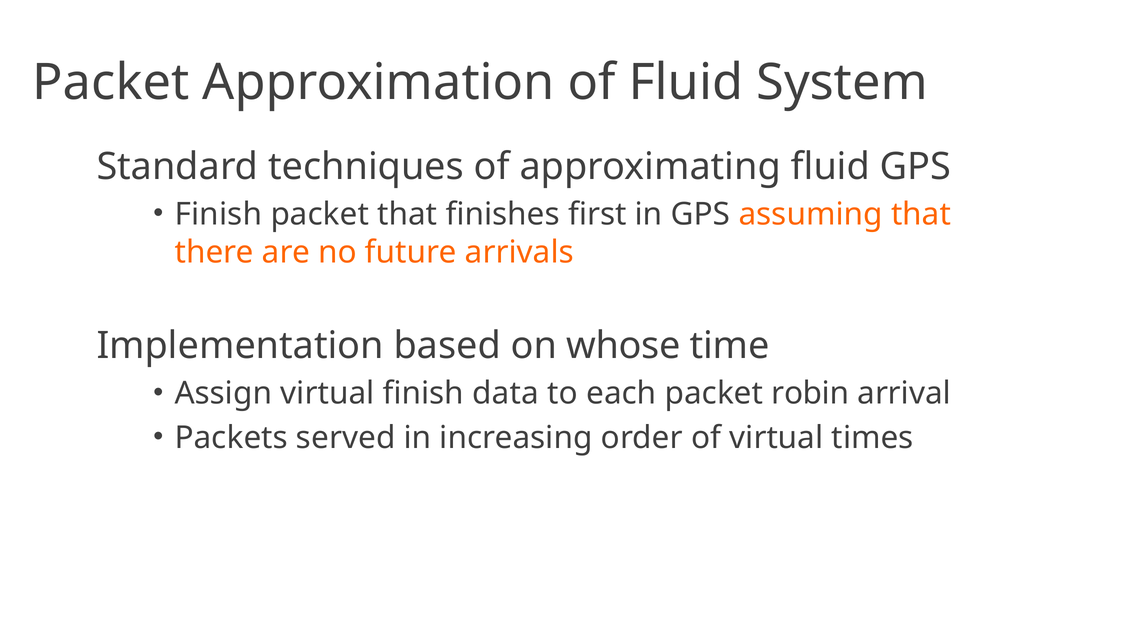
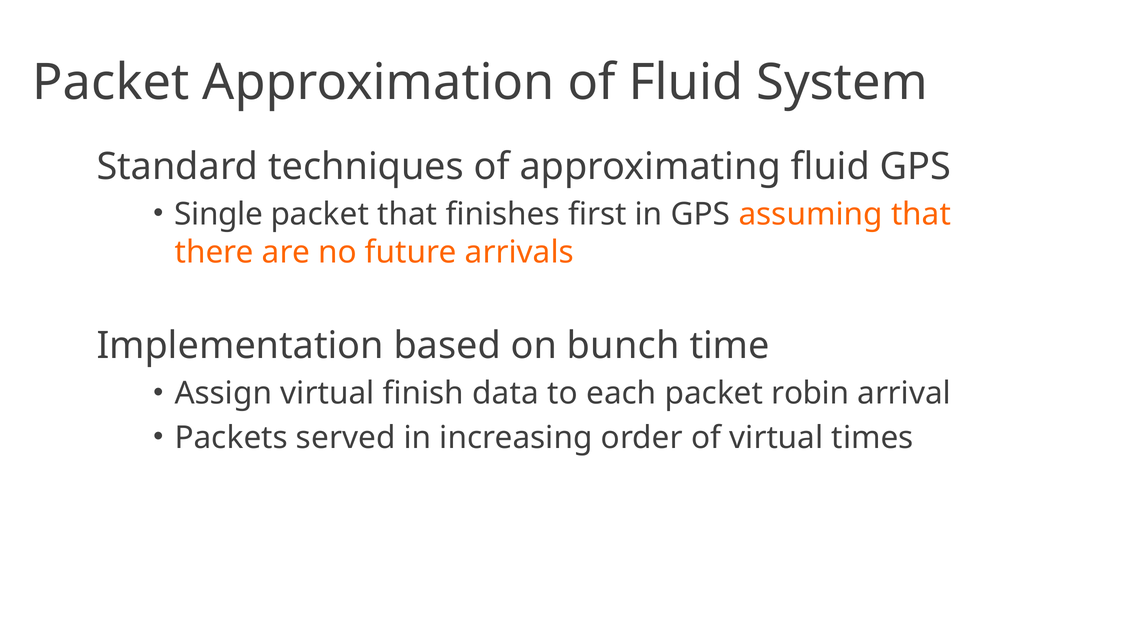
Finish at (218, 214): Finish -> Single
whose: whose -> bunch
